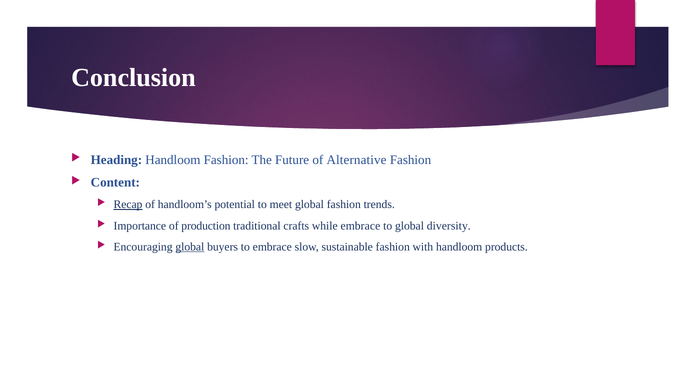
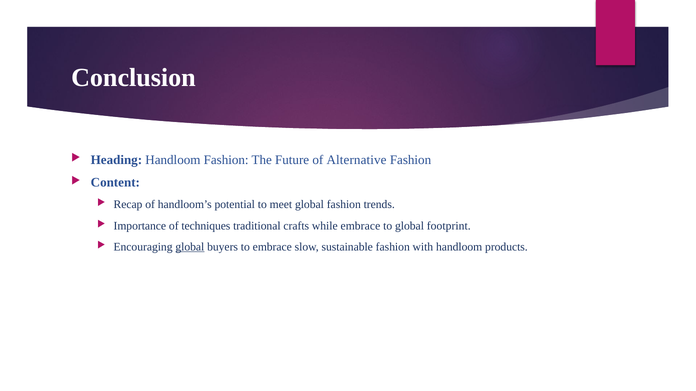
Recap underline: present -> none
production: production -> techniques
diversity: diversity -> footprint
